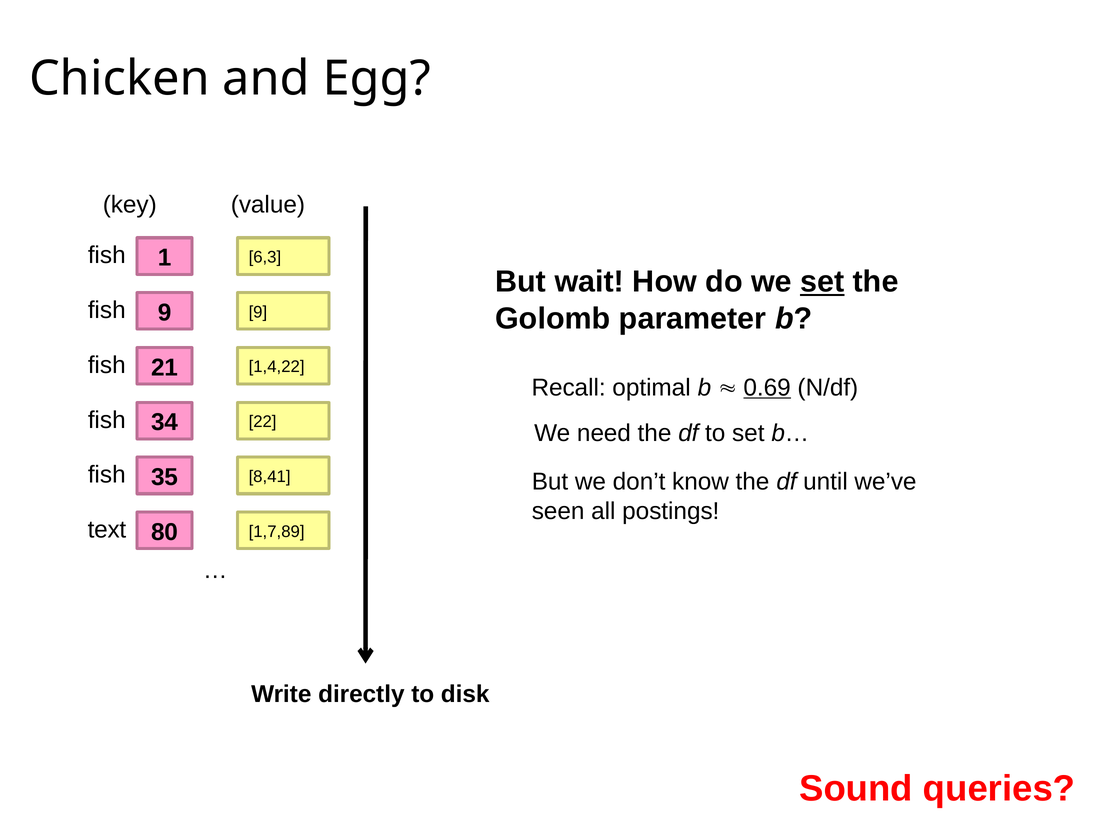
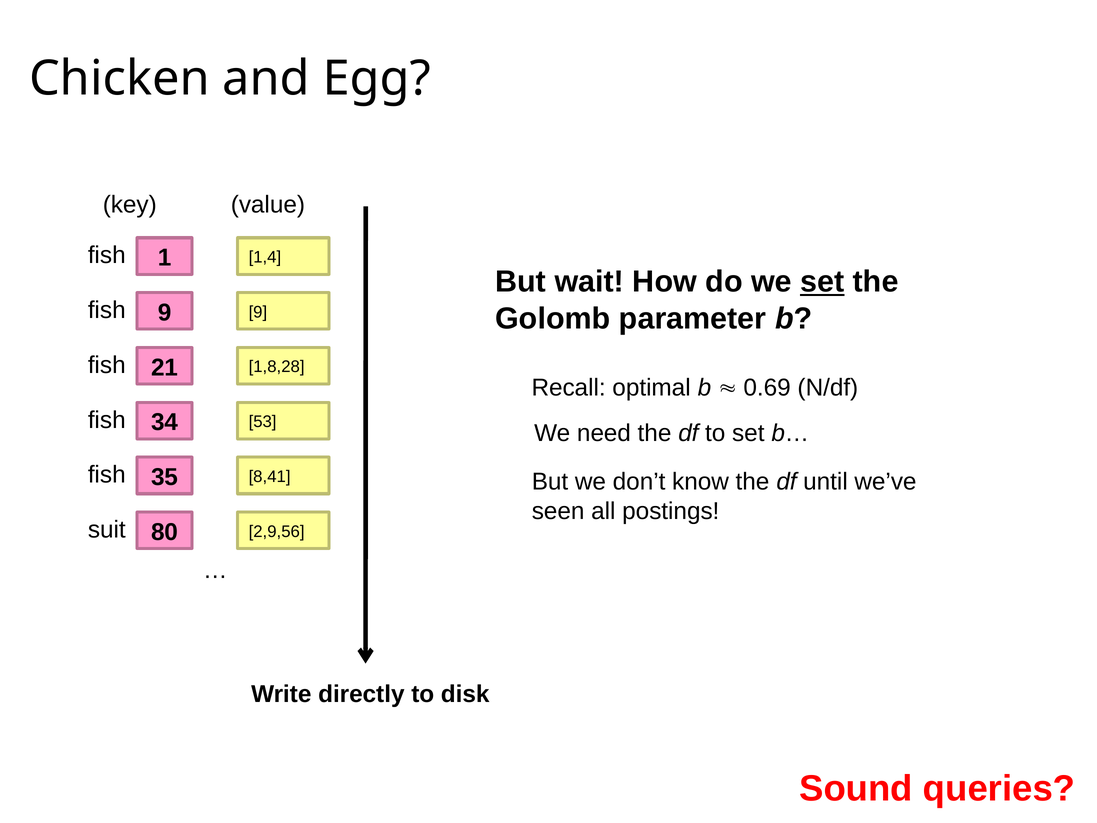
6,3: 6,3 -> 1,4
1,4,22: 1,4,22 -> 1,8,28
0.69 underline: present -> none
22: 22 -> 53
text: text -> suit
1,7,89: 1,7,89 -> 2,9,56
